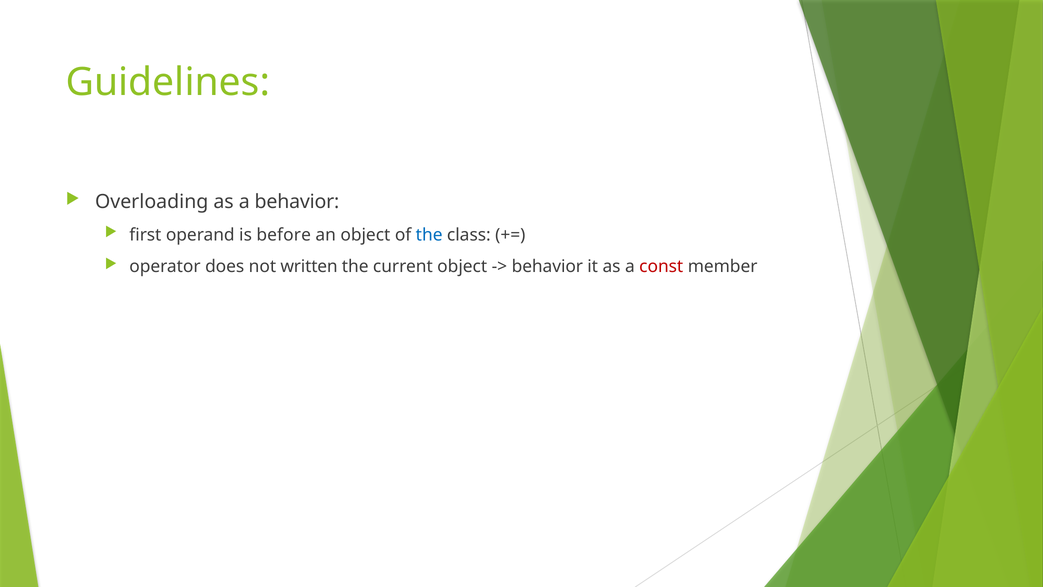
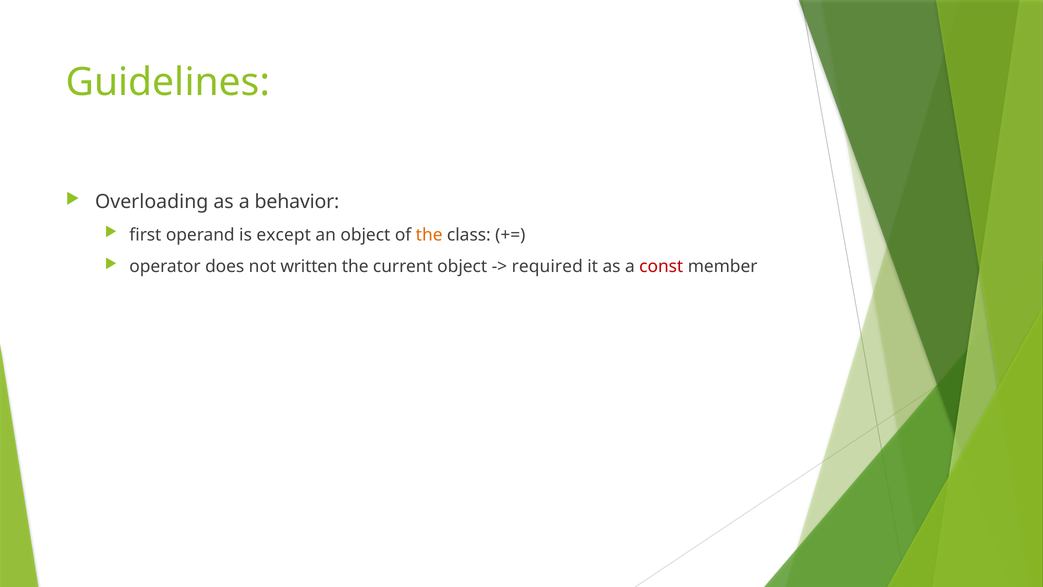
before: before -> except
the at (429, 235) colour: blue -> orange
behavior at (547, 266): behavior -> required
